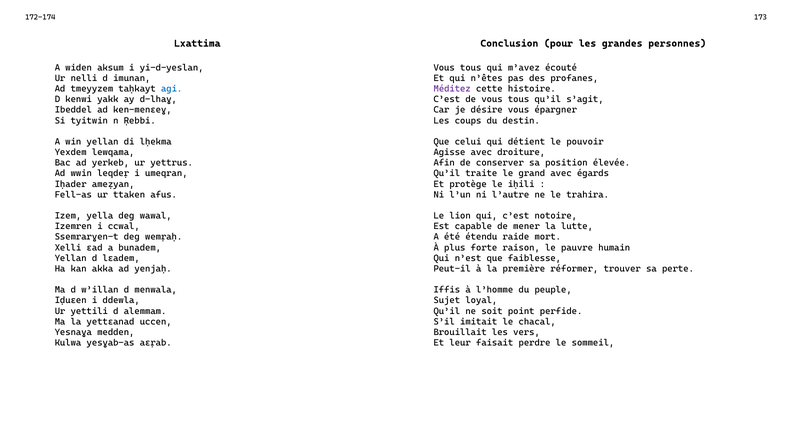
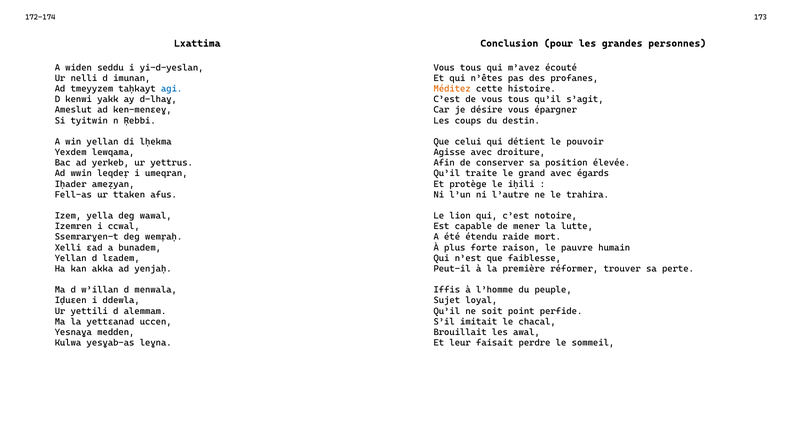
aksum: aksum -> seddu
Méditez colour: purple -> orange
Ibeddel: Ibeddel -> Ameslut
vers: vers -> awal
aɛṛab: aɛṛab -> leɣna
